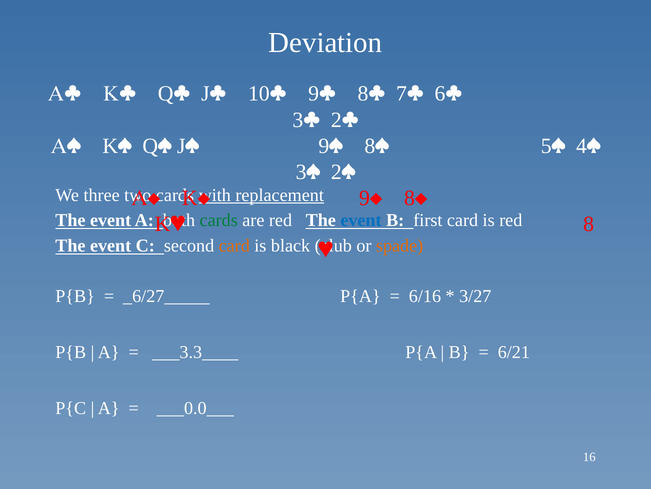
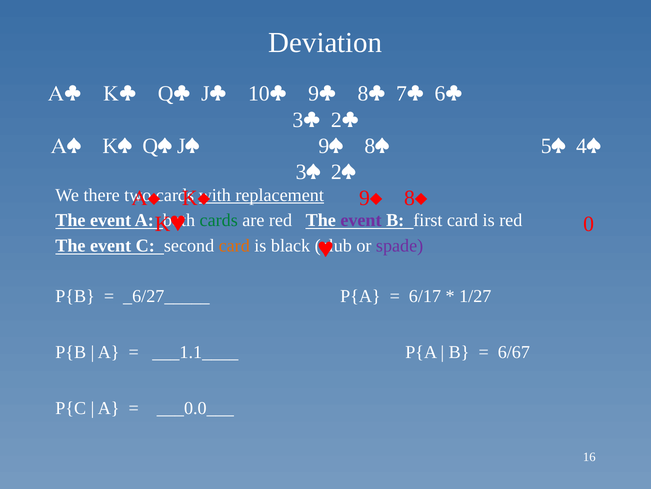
three: three -> there
event at (361, 220) colour: blue -> purple
8: 8 -> 0
spade colour: orange -> purple
6/16: 6/16 -> 6/17
3/27: 3/27 -> 1/27
___3.3____: ___3.3____ -> ___1.1____
6/21: 6/21 -> 6/67
